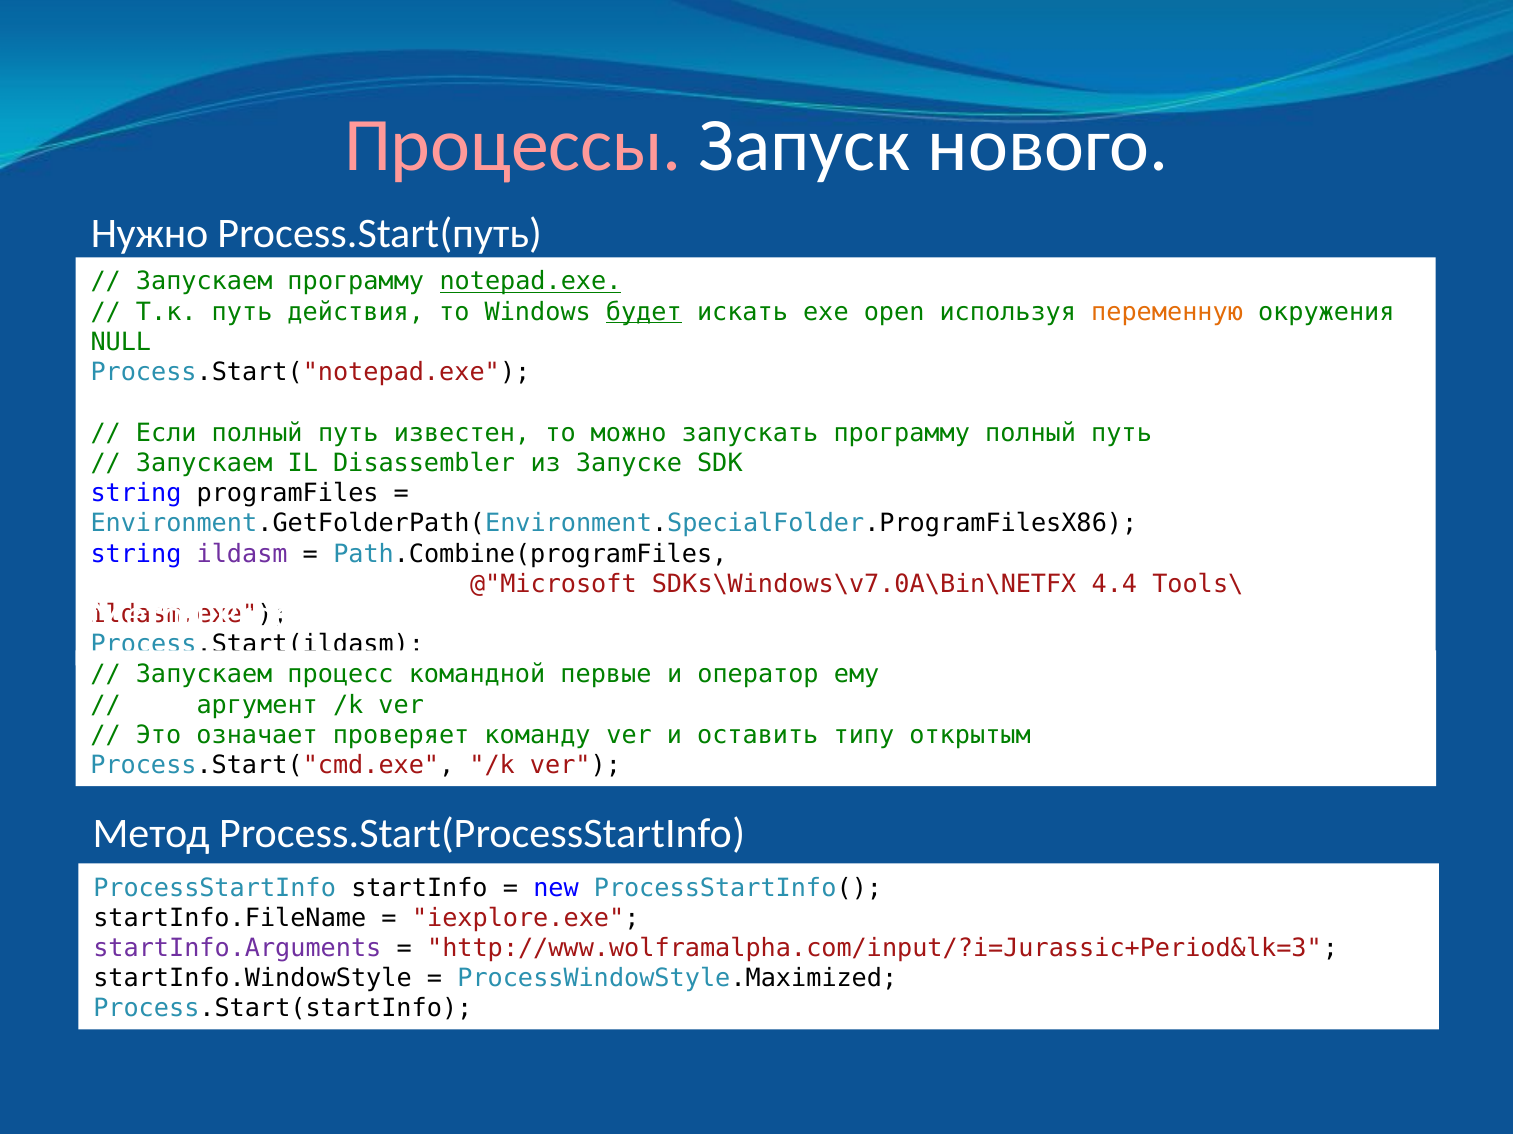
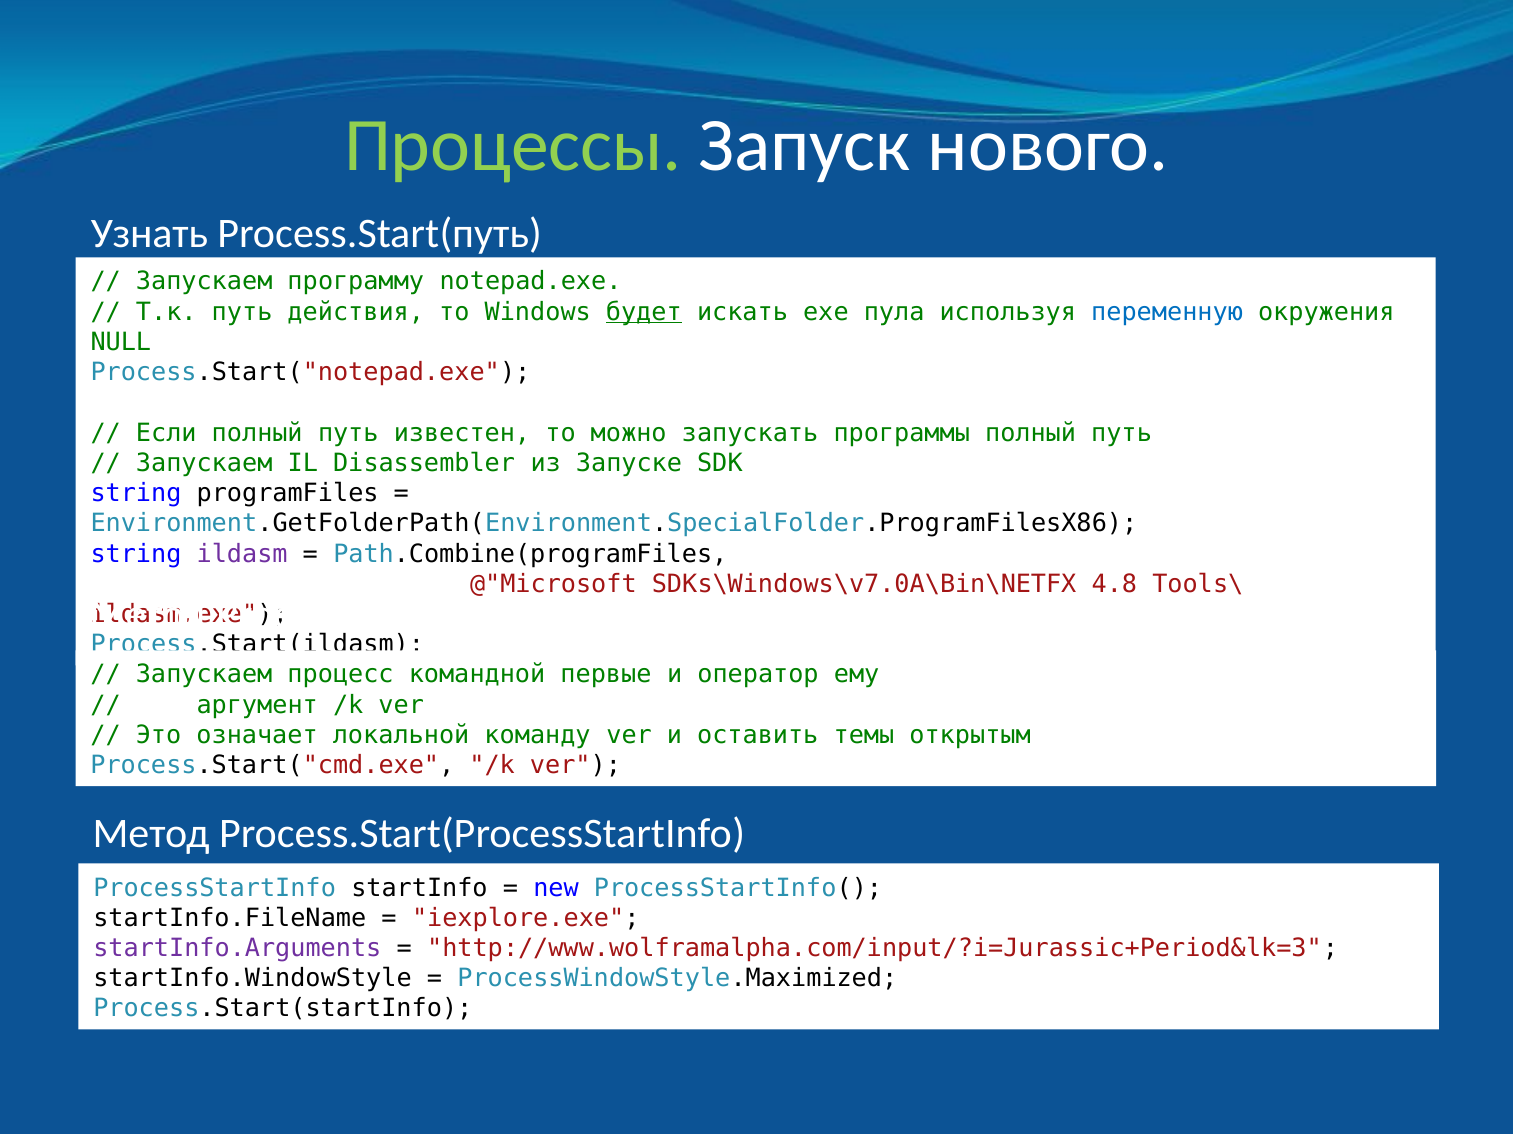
Процессы colour: pink -> light green
Нужно: Нужно -> Узнать
notepad.exe underline: present -> none
open: open -> пула
переменную colour: orange -> blue
запускать программу: программу -> программы
4.4: 4.4 -> 4.8
проверяет: проверяет -> локальной
типу: типу -> темы
